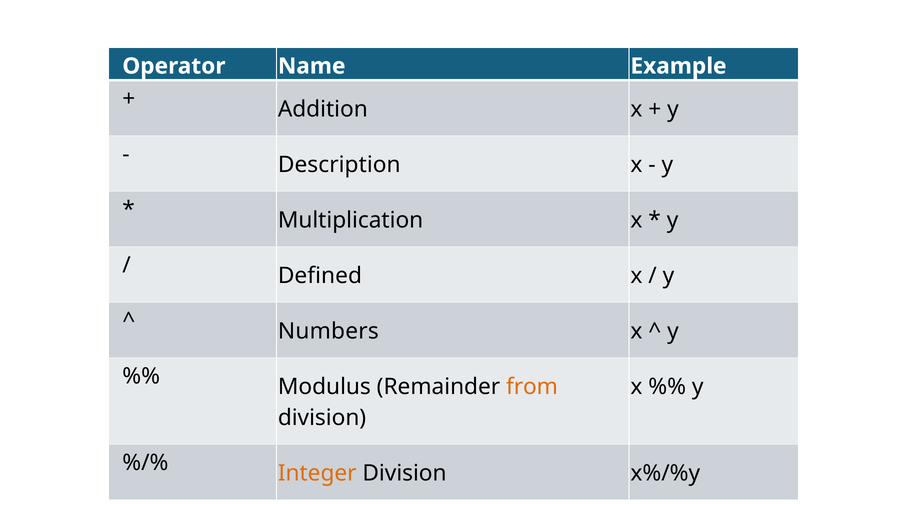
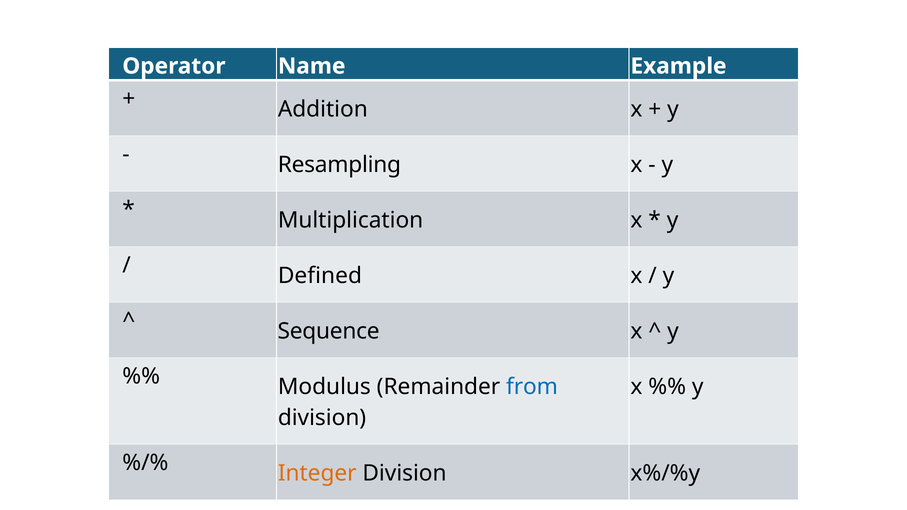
Description: Description -> Resampling
Numbers: Numbers -> Sequence
from colour: orange -> blue
